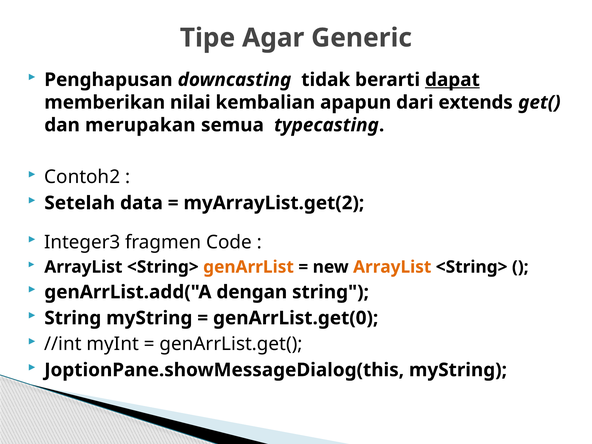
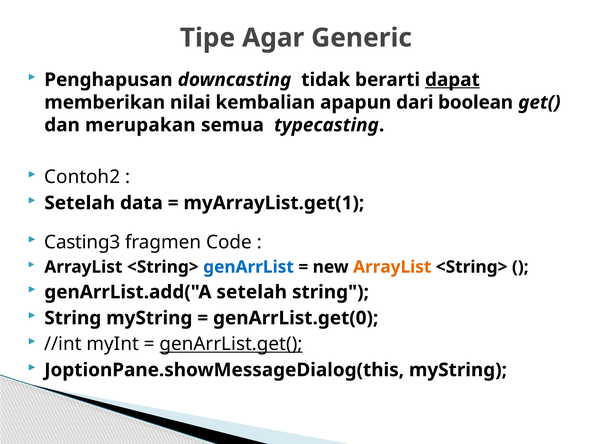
extends: extends -> boolean
myArrayList.get(2: myArrayList.get(2 -> myArrayList.get(1
Integer3: Integer3 -> Casting3
genArrList colour: orange -> blue
genArrList.add("A dengan: dengan -> setelah
genArrList.get( underline: none -> present
